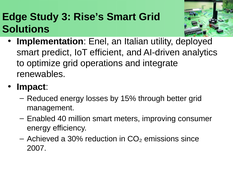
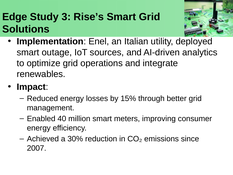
predict: predict -> outage
efficient: efficient -> sources
